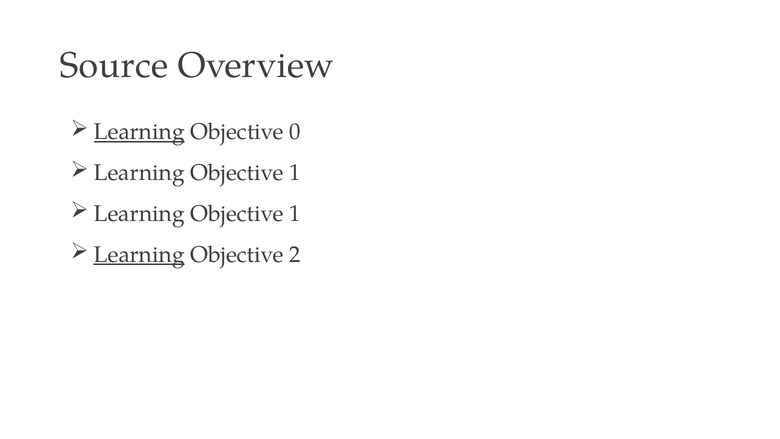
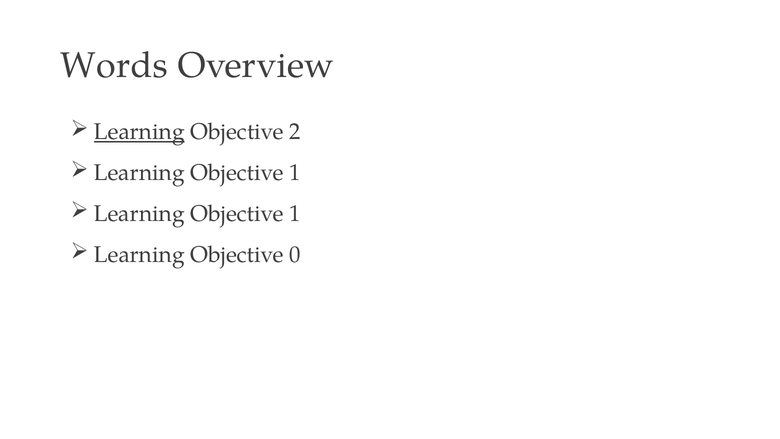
Source: Source -> Words
0: 0 -> 2
Learning at (139, 254) underline: present -> none
2: 2 -> 0
